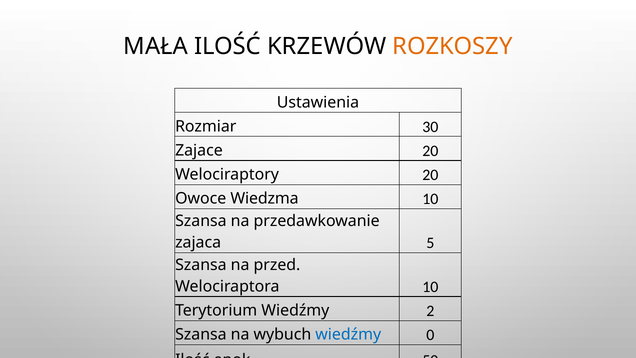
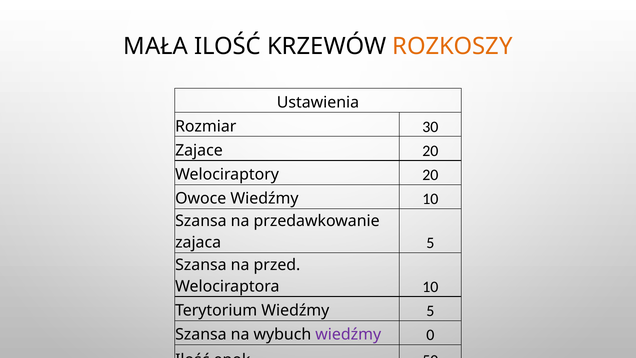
Owoce Wiedzma: Wiedzma -> Wiedźmy
Wiedźmy 2: 2 -> 5
wiedźmy at (348, 334) colour: blue -> purple
